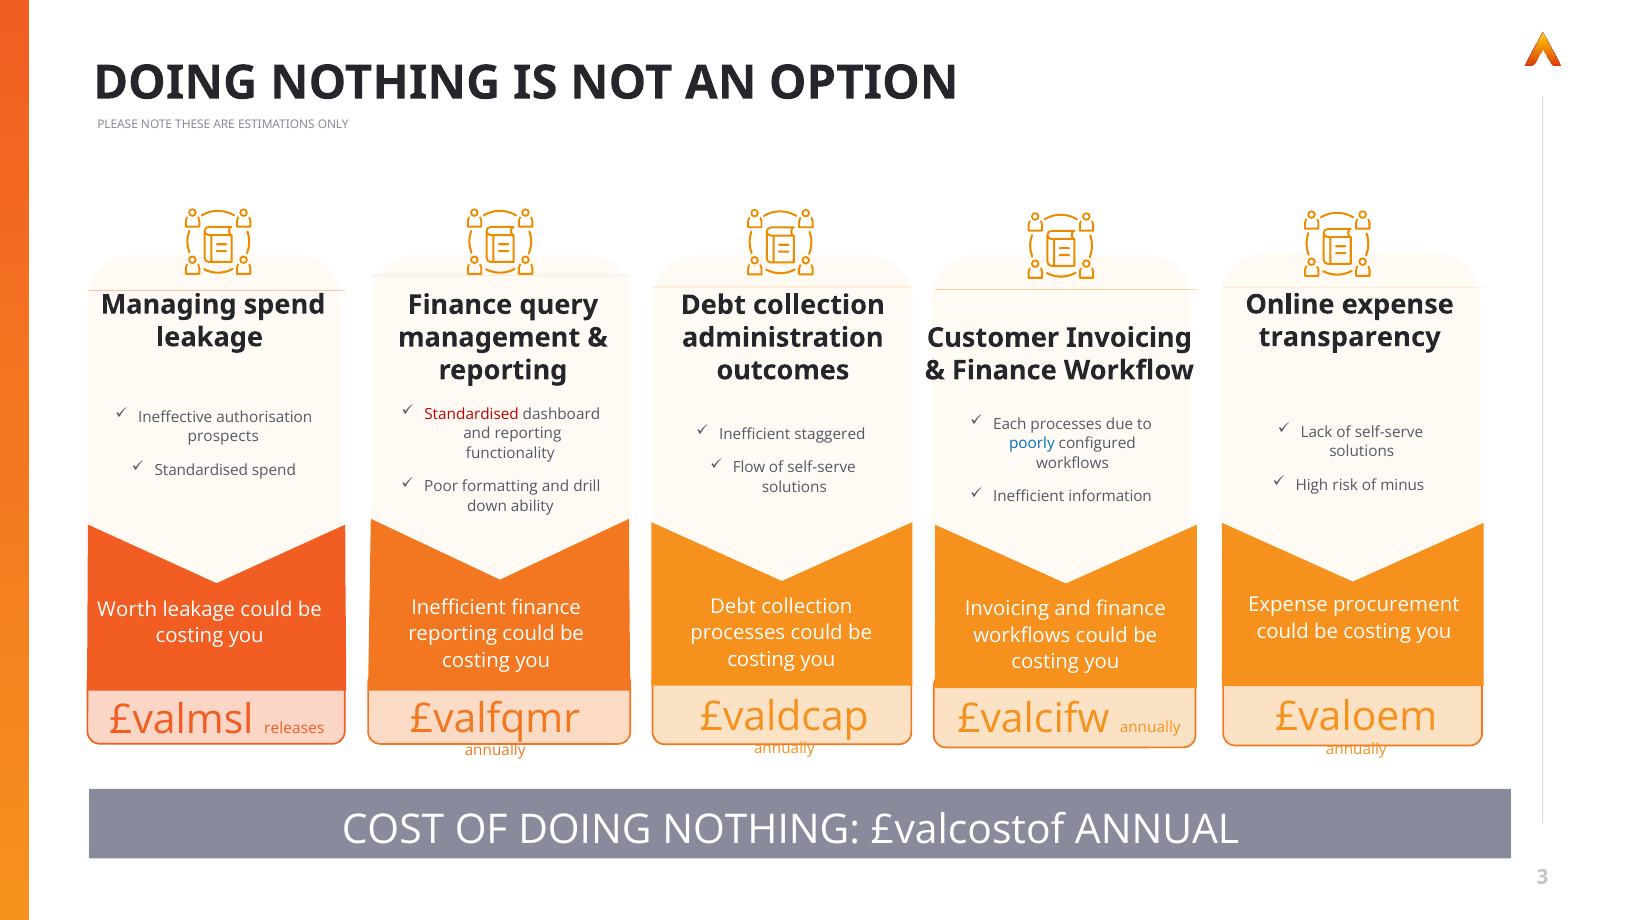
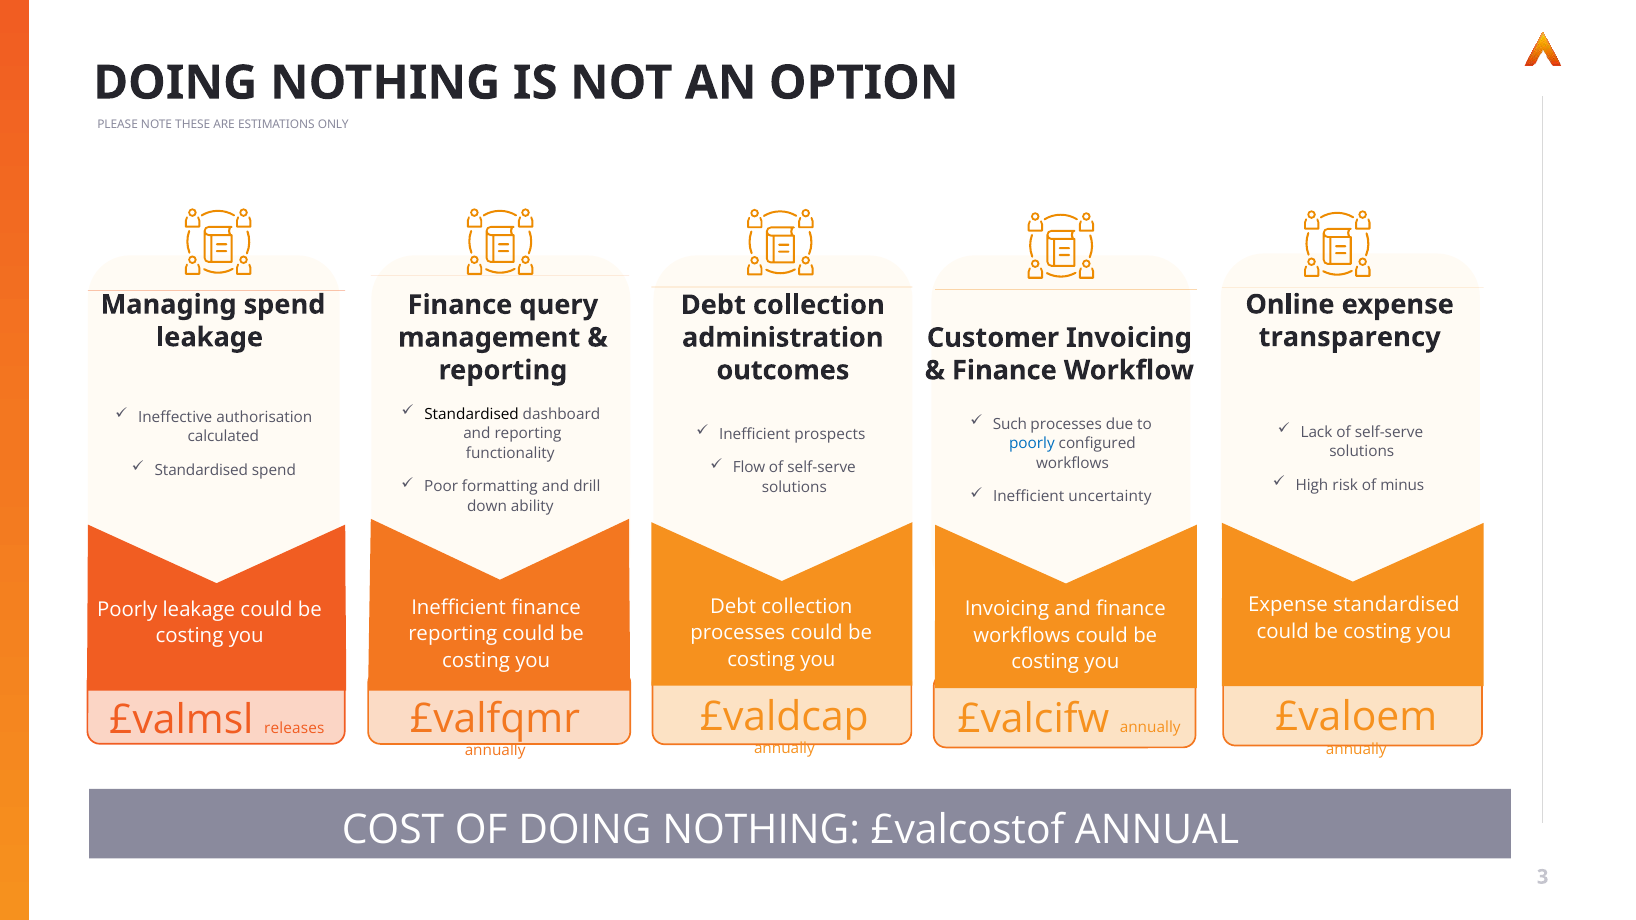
Standardised at (472, 414) colour: red -> black
Each: Each -> Such
staggered: staggered -> prospects
prospects: prospects -> calculated
information: information -> uncertainty
Expense procurement: procurement -> standardised
Worth at (127, 610): Worth -> Poorly
